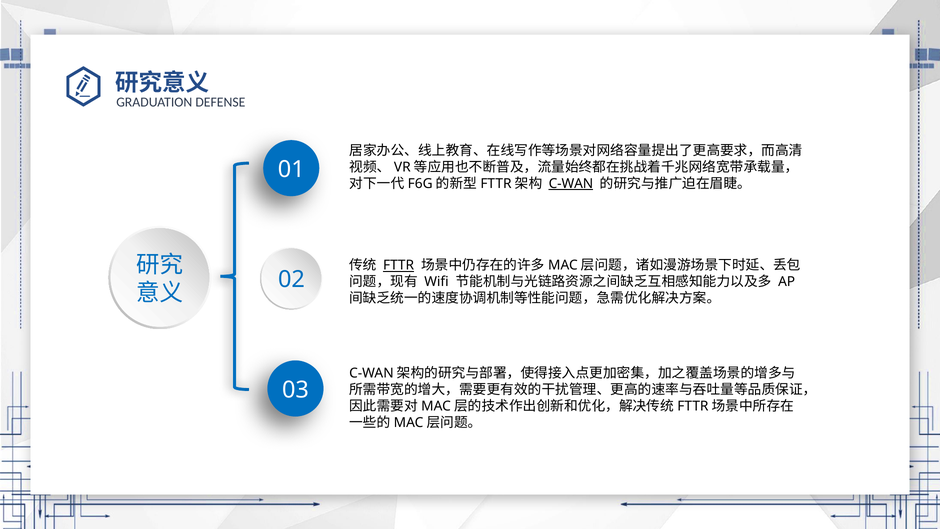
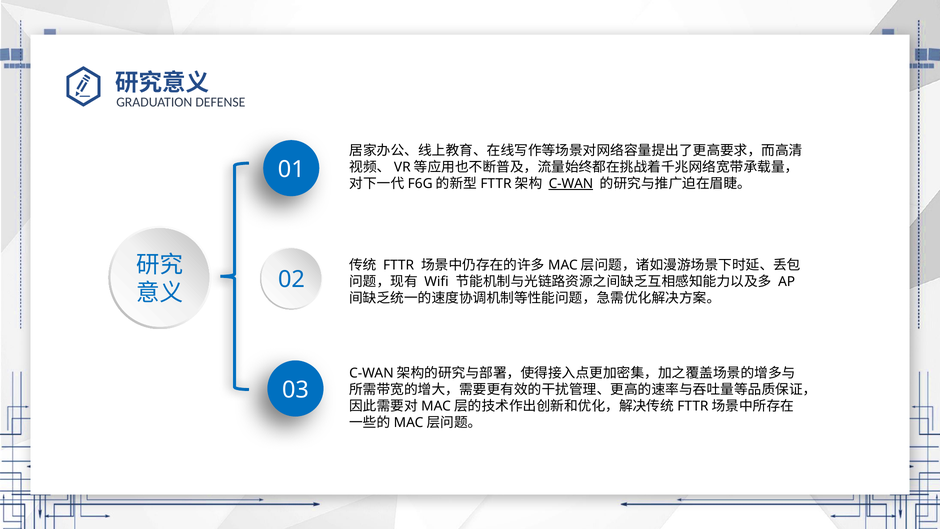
FTTR underline: present -> none
